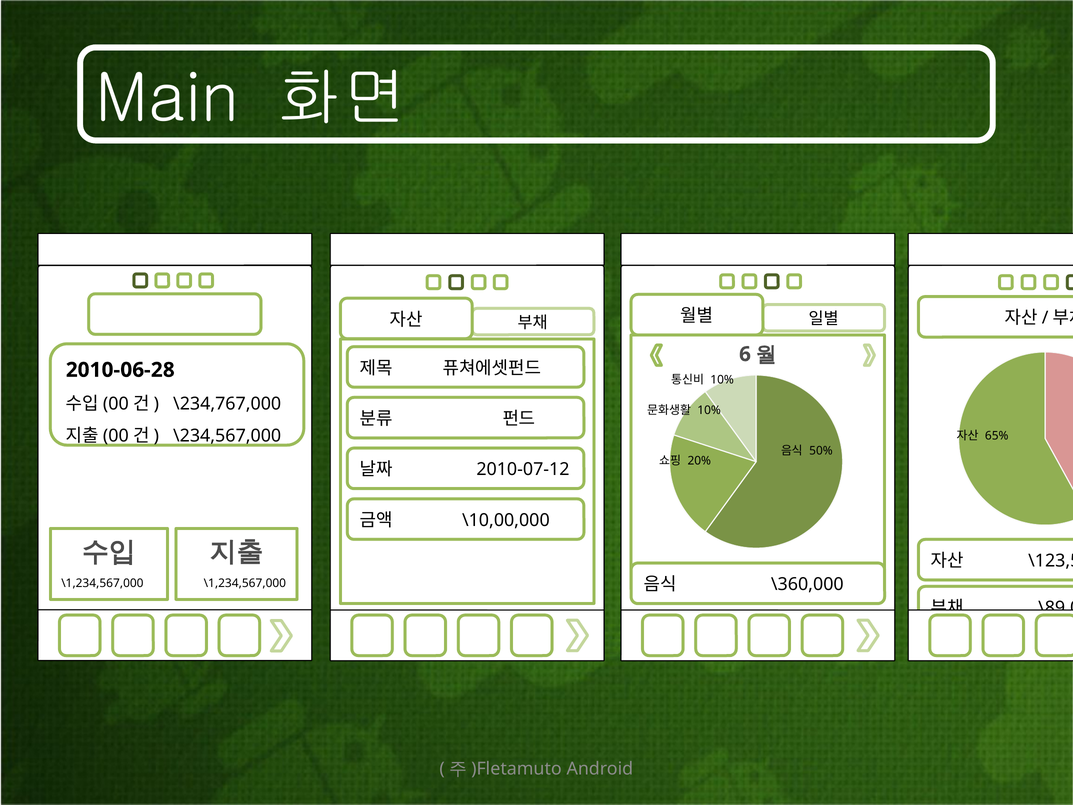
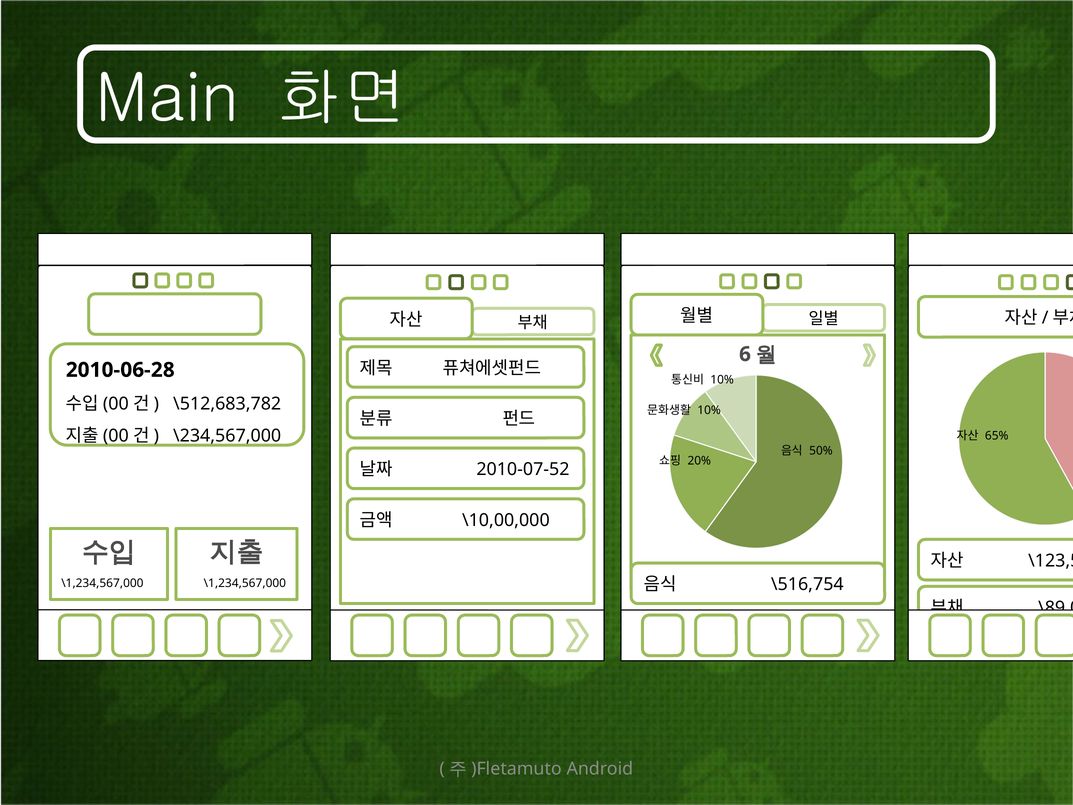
\234,767,000: \234,767,000 -> \512,683,782
2010-07-12: 2010-07-12 -> 2010-07-52
\360,000: \360,000 -> \516,754
